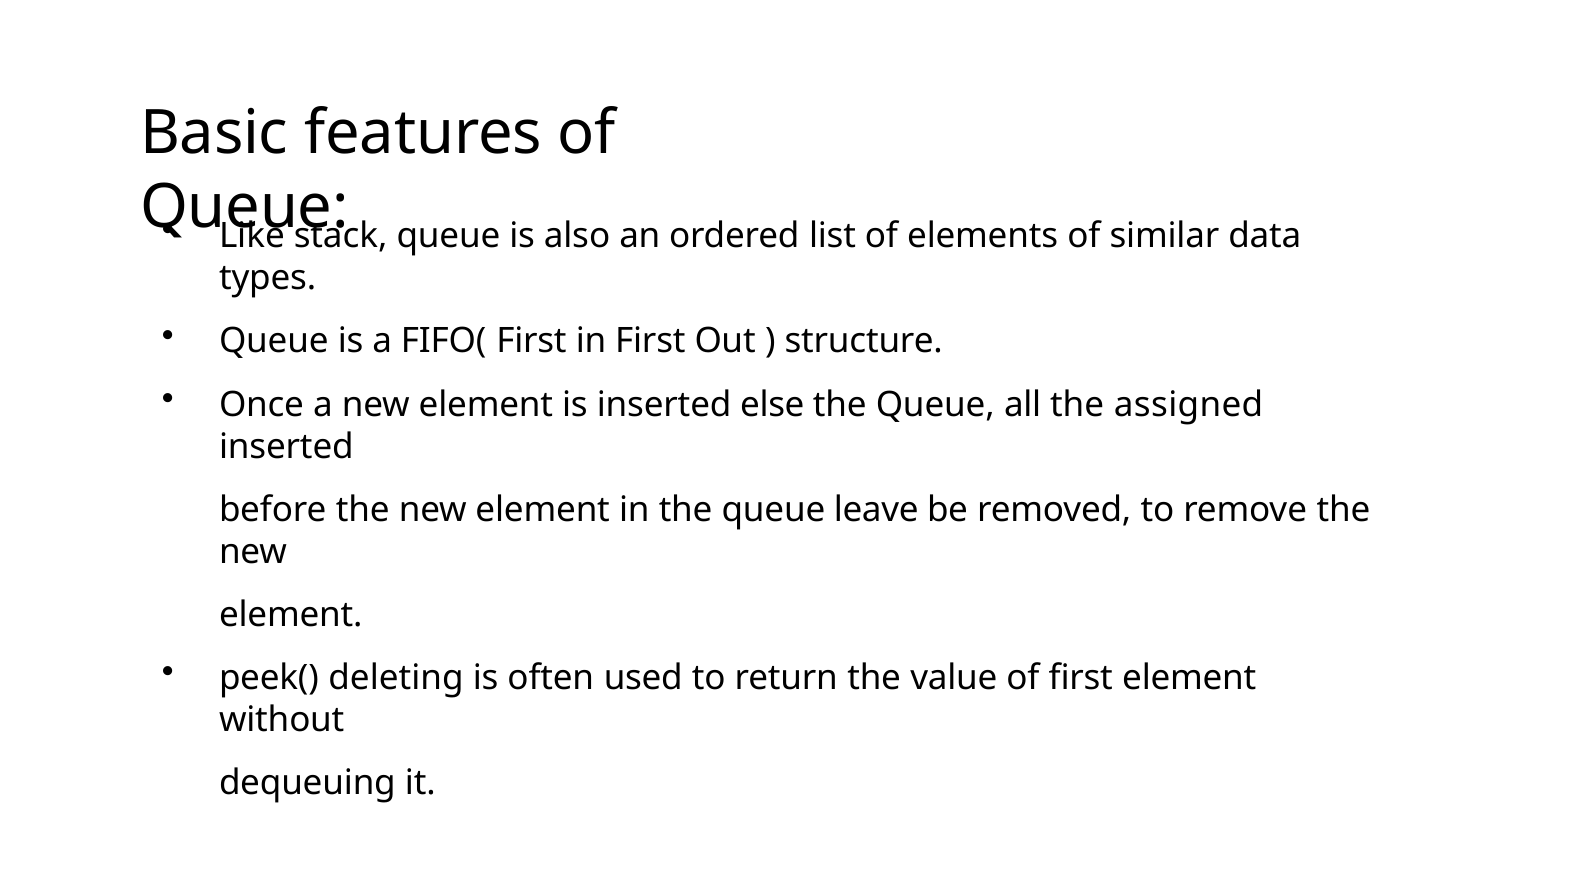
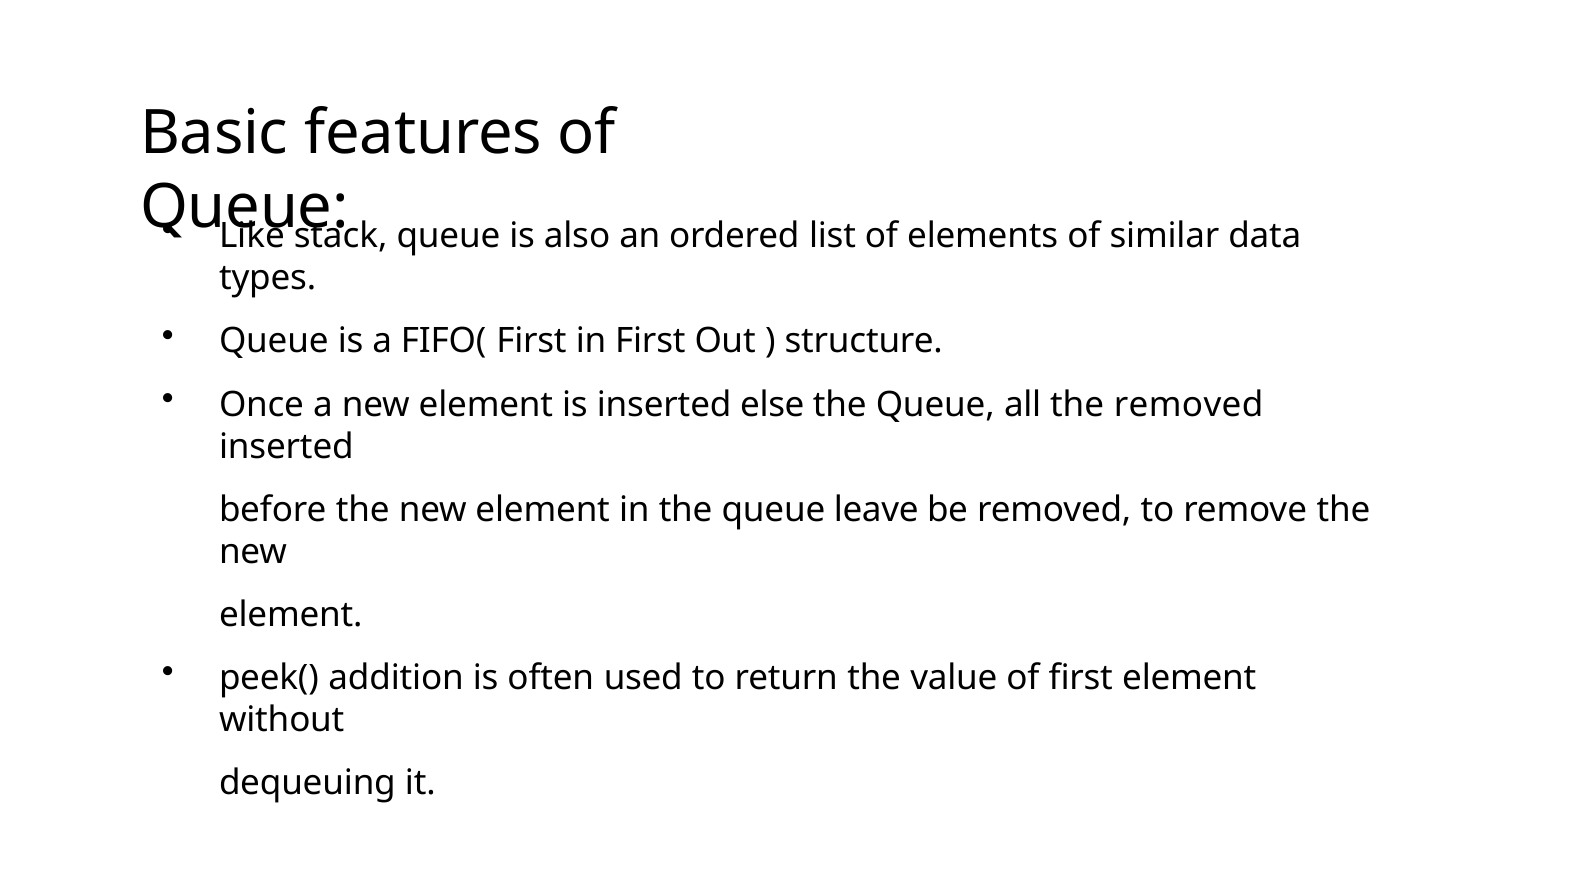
the assigned: assigned -> removed
deleting: deleting -> addition
